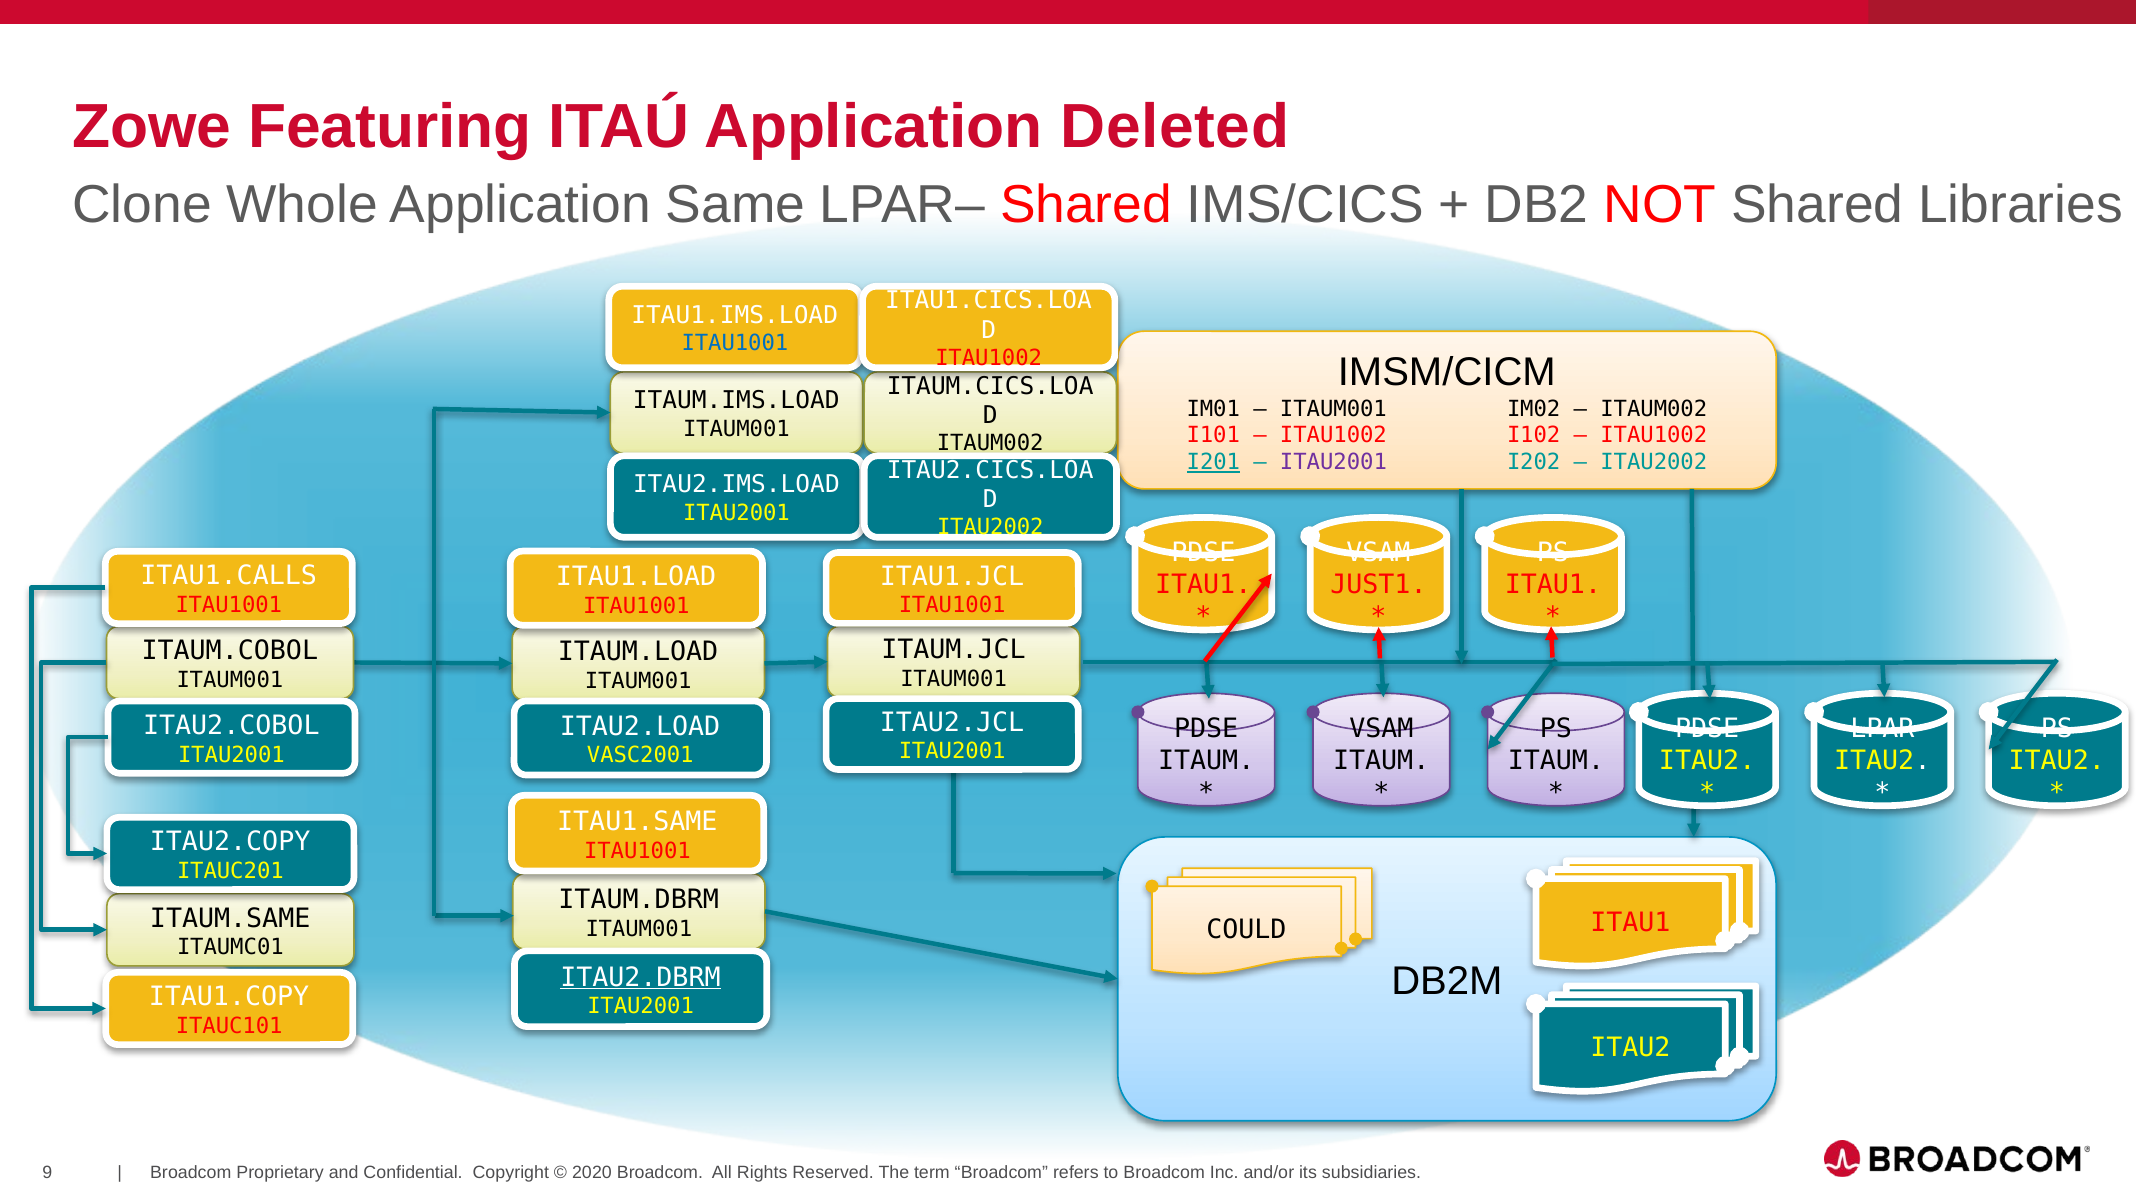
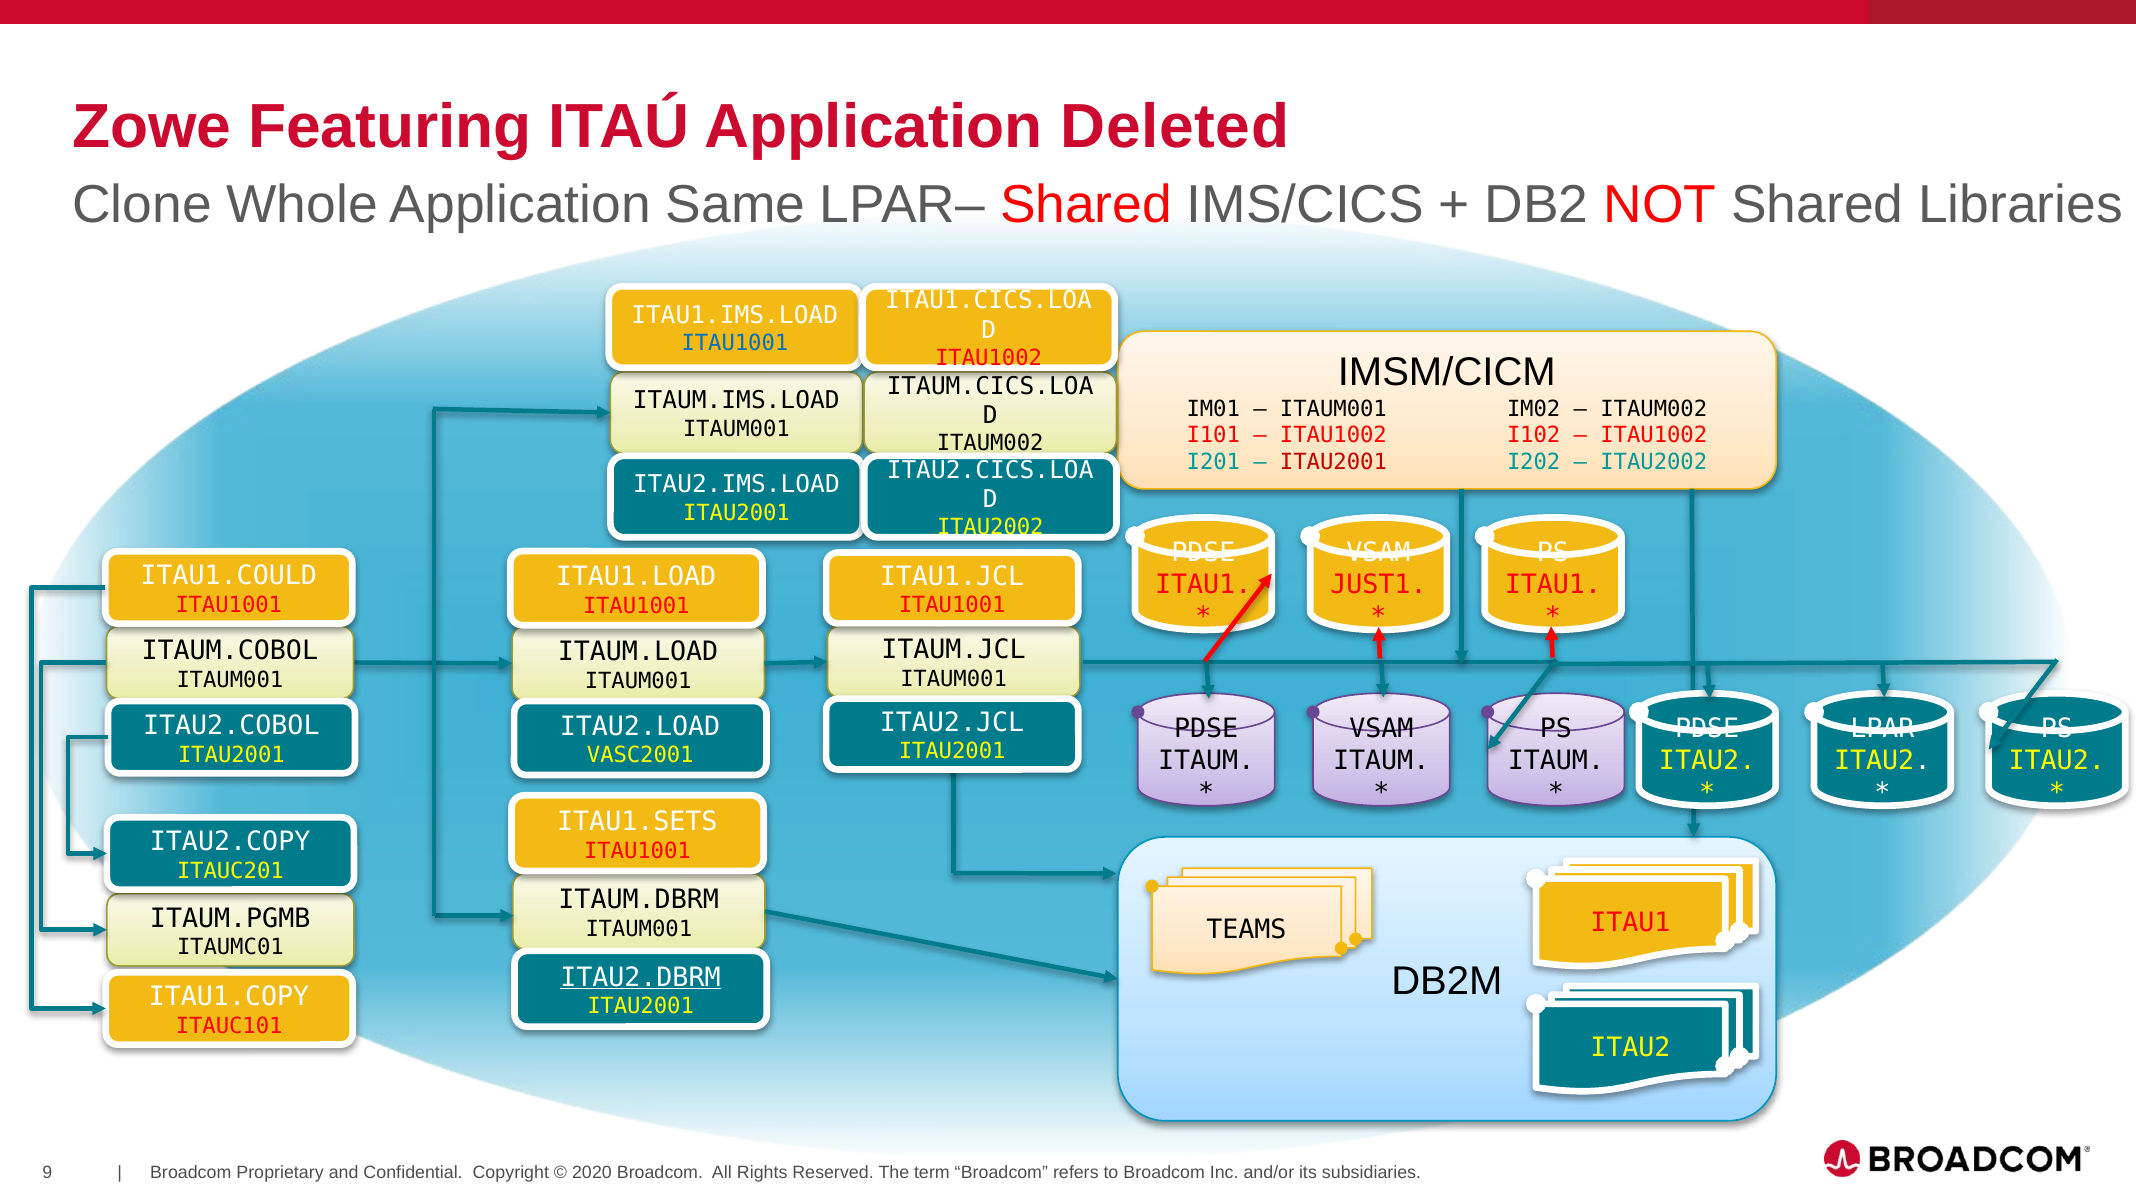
I201 underline: present -> none
ITAU2001 at (1333, 462) colour: purple -> red
ITAU1.CALLS: ITAU1.CALLS -> ITAU1.COULD
ITAU1.SAME: ITAU1.SAME -> ITAU1.SETS
ITAUM.SAME: ITAUM.SAME -> ITAUM.PGMB
COULD: COULD -> TEAMS
